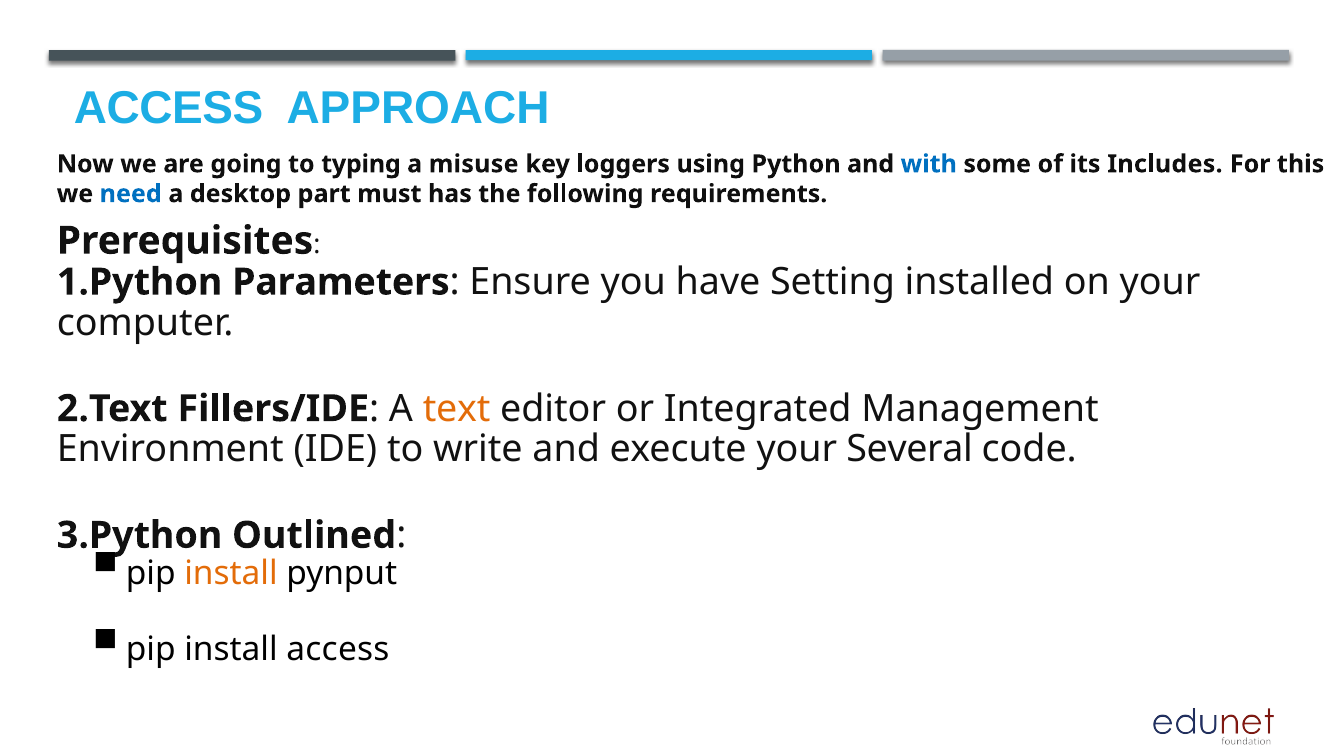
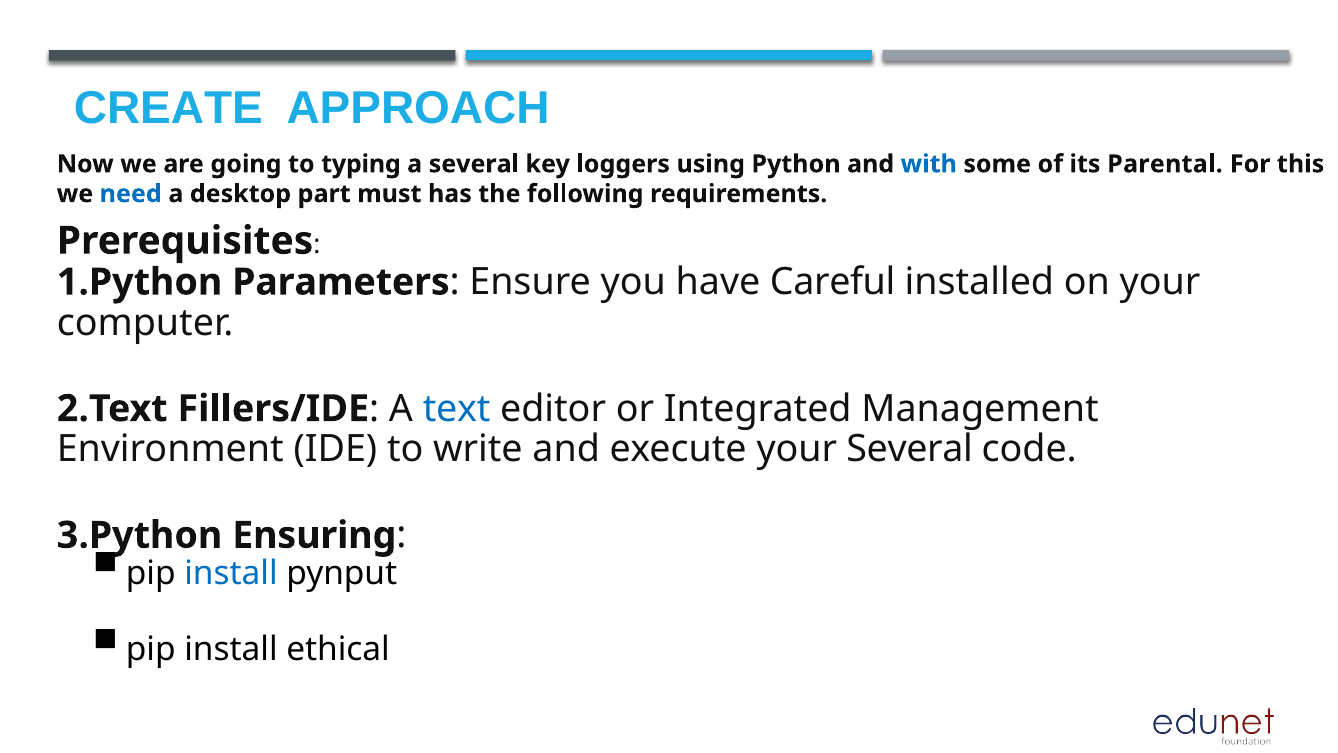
ACCESS at (168, 108): ACCESS -> CREATE
a misuse: misuse -> several
Includes: Includes -> Parental
Setting: Setting -> Careful
text colour: orange -> blue
Outlined: Outlined -> Ensuring
install at (231, 573) colour: orange -> blue
install access: access -> ethical
